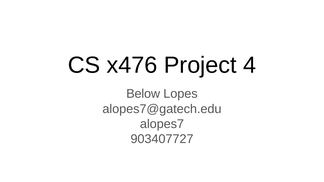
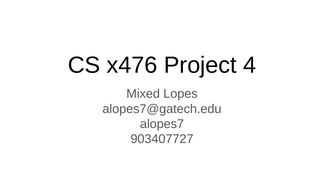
Below: Below -> Mixed
